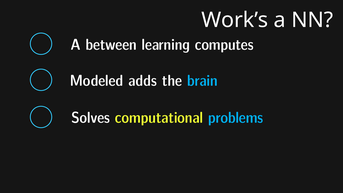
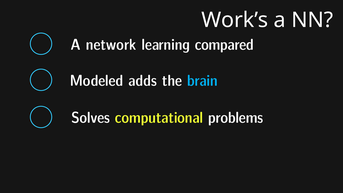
between: between -> network
computes: computes -> compared
problems colour: light blue -> white
